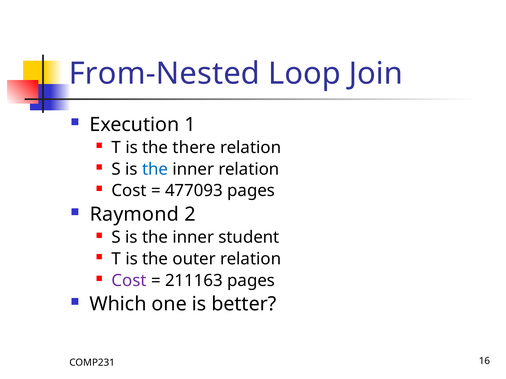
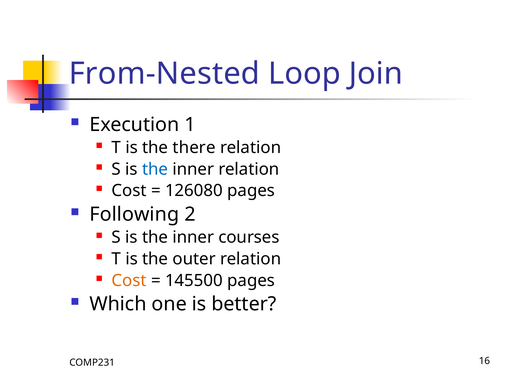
477093: 477093 -> 126080
Raymond: Raymond -> Following
student: student -> courses
Cost at (129, 281) colour: purple -> orange
211163: 211163 -> 145500
